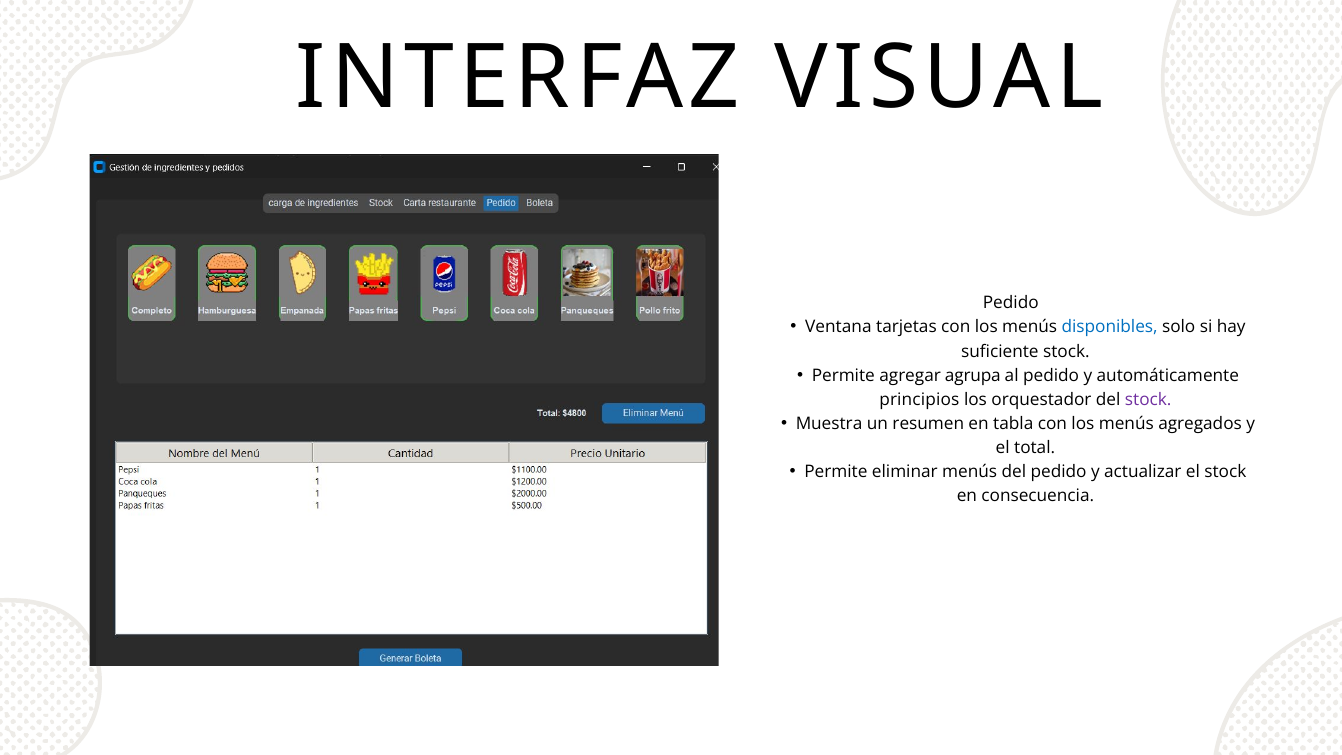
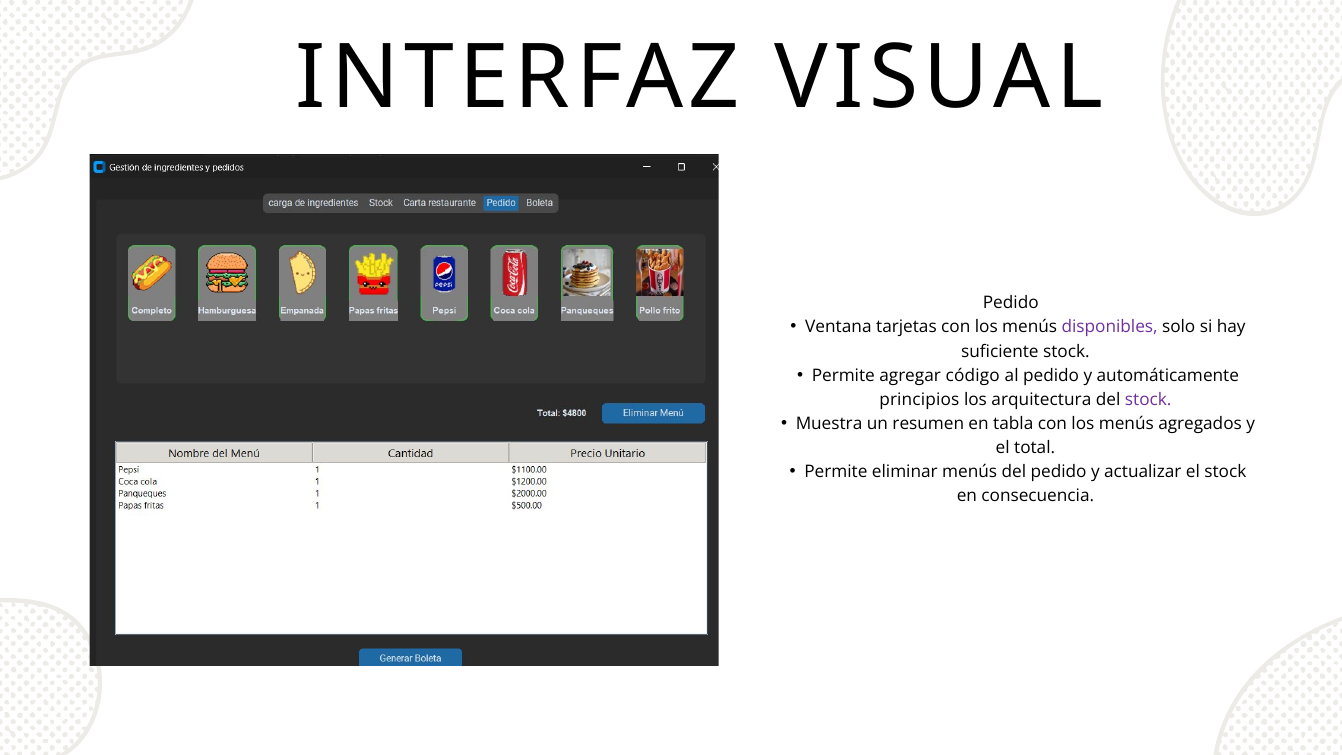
disponibles colour: blue -> purple
agrupa: agrupa -> código
orquestador: orquestador -> arquitectura
